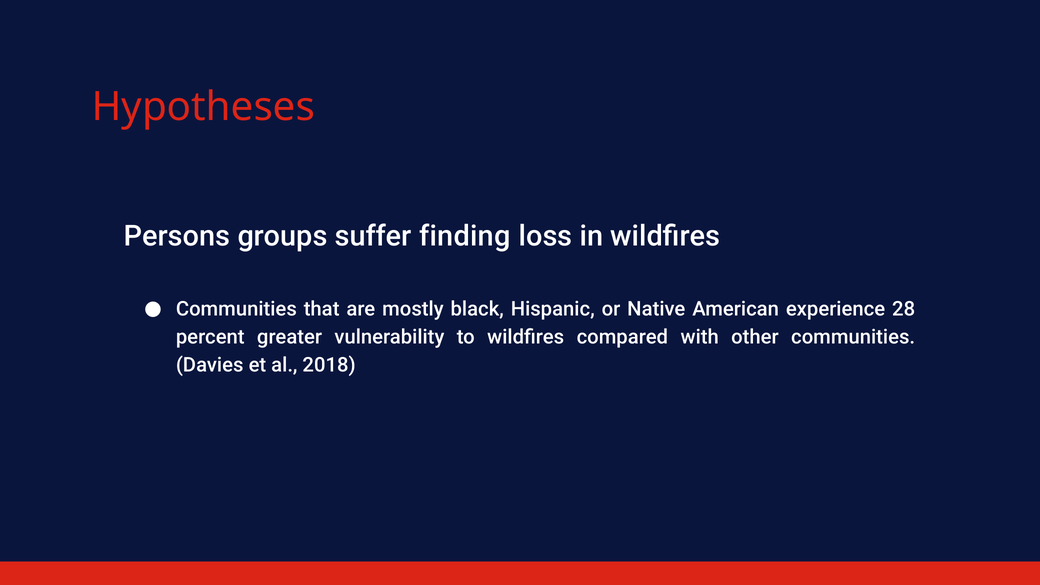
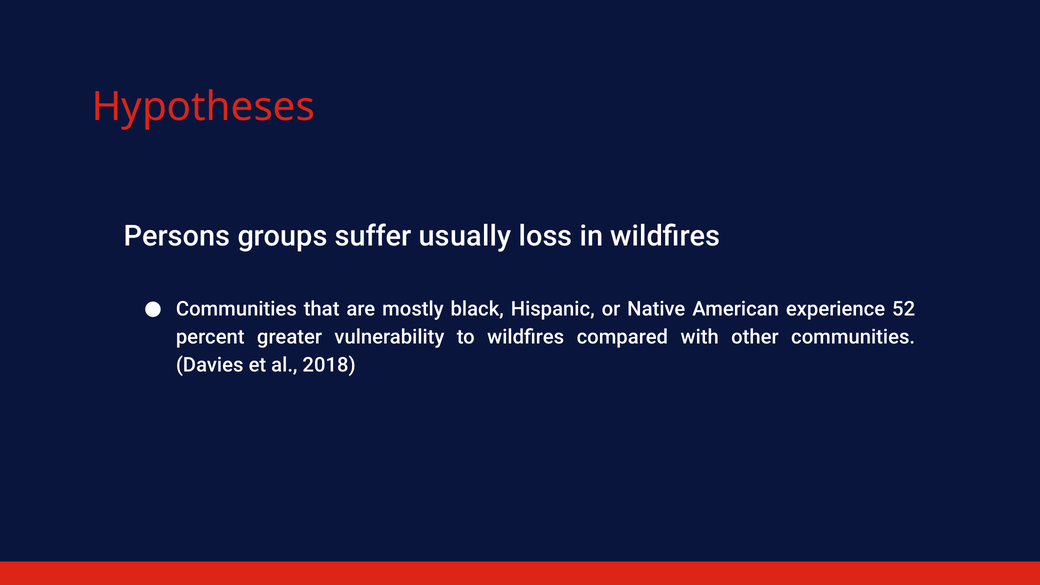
finding: finding -> usually
28: 28 -> 52
